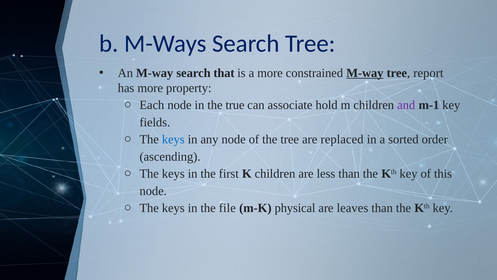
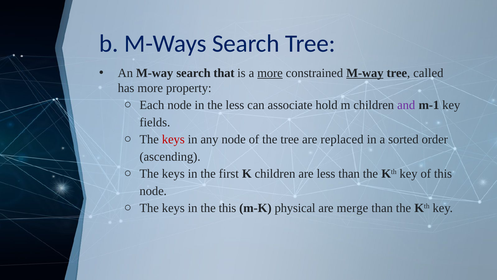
more at (270, 73) underline: none -> present
report: report -> called
the true: true -> less
keys at (173, 139) colour: blue -> red
the file: file -> this
leaves: leaves -> merge
